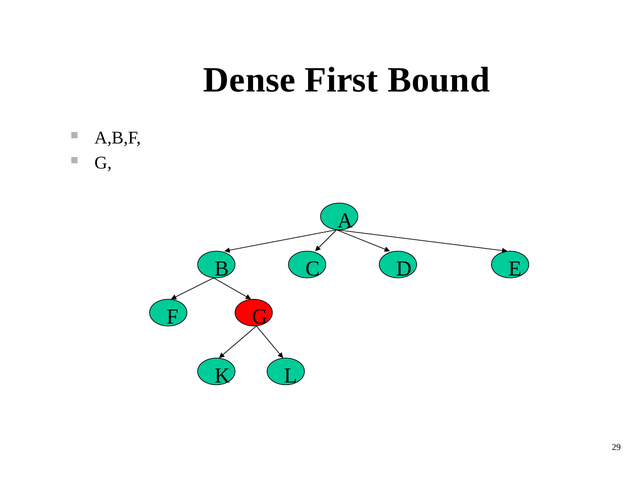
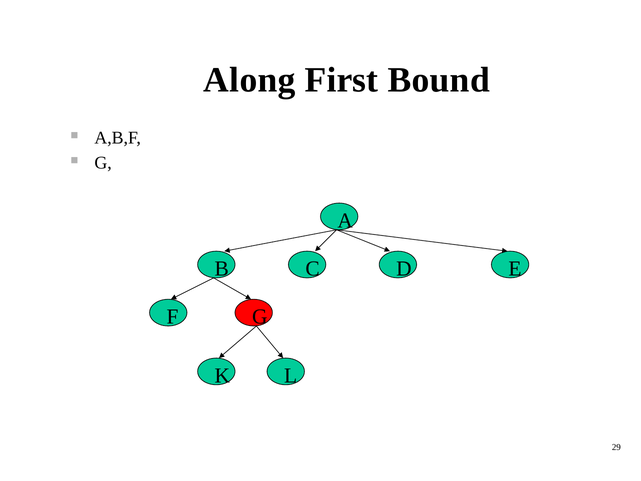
Dense: Dense -> Along
